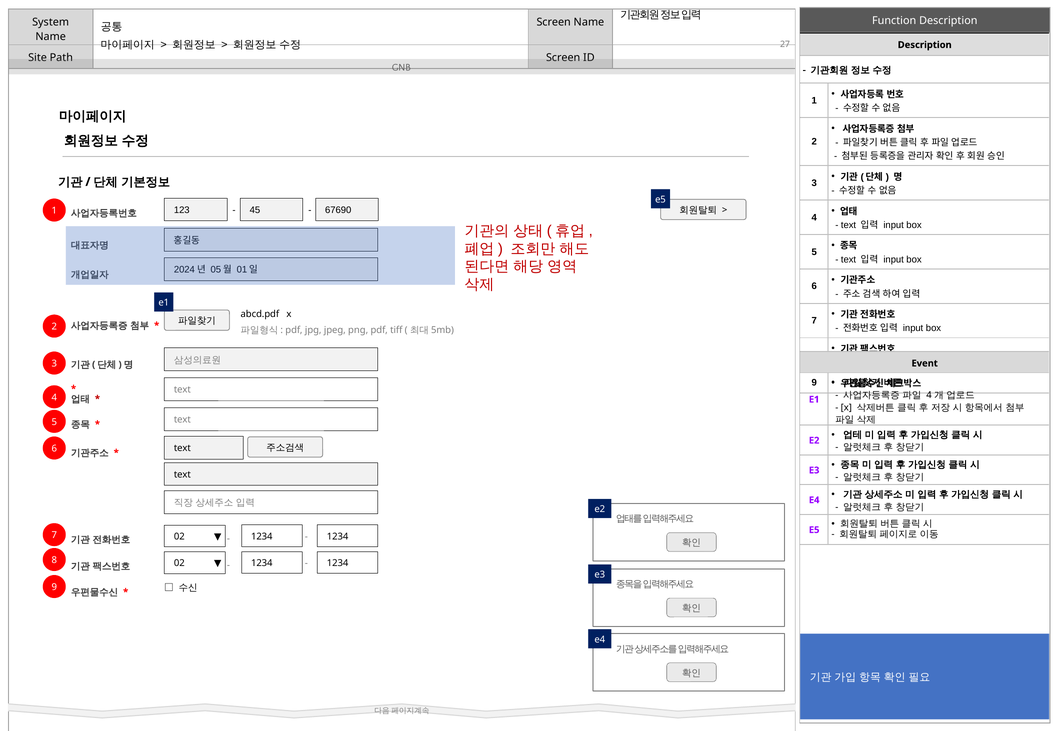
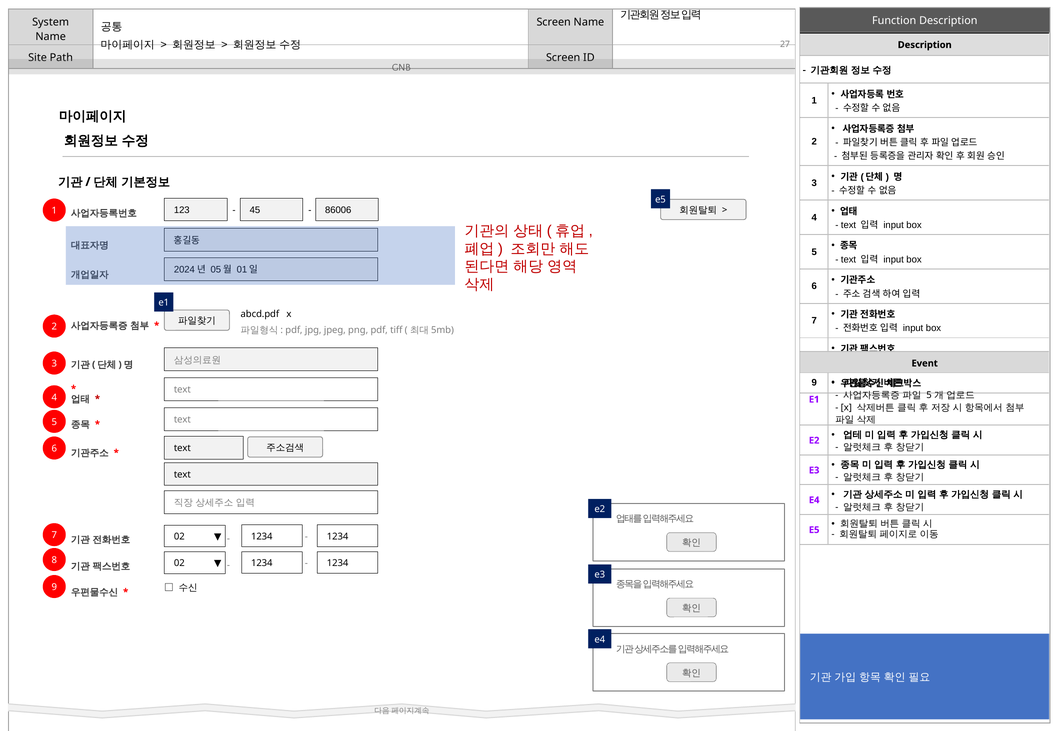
67690: 67690 -> 86006
4 at (929, 395): 4 -> 5
